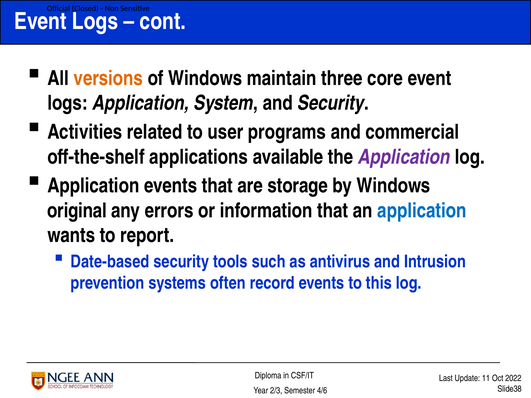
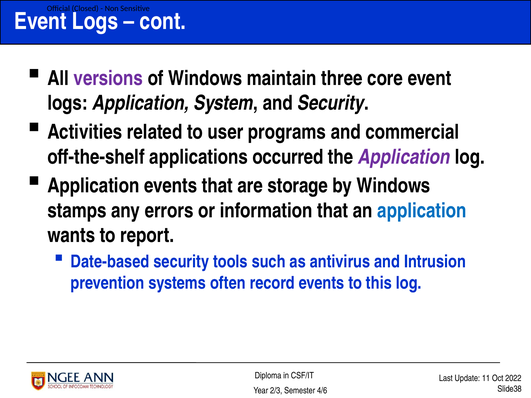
versions colour: orange -> purple
available: available -> occurred
original: original -> stamps
